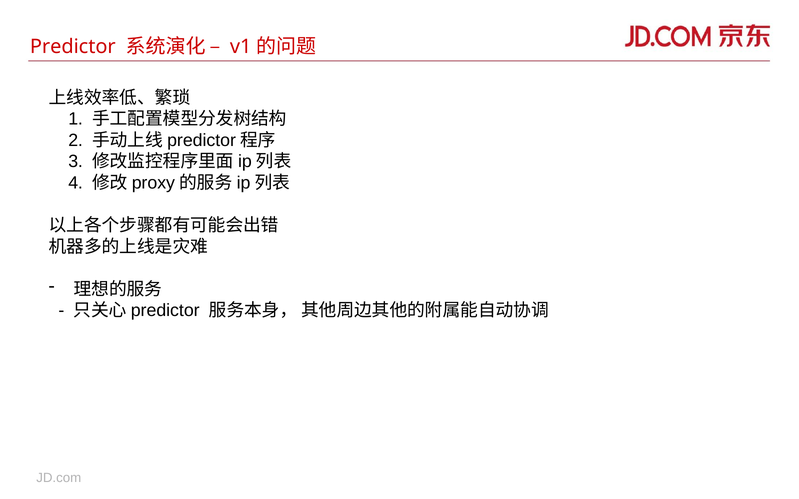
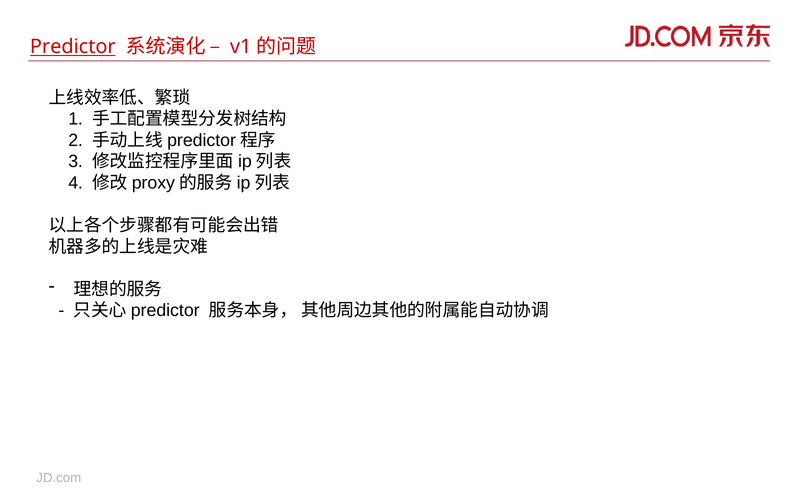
Predictor underline: none -> present
